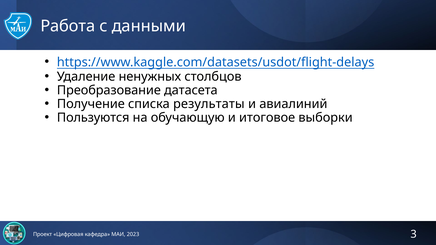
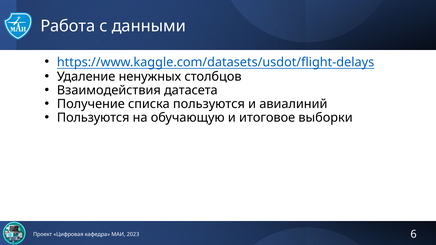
Преобразование: Преобразование -> Взаимодействия
списка результаты: результаты -> пользуются
3: 3 -> 6
